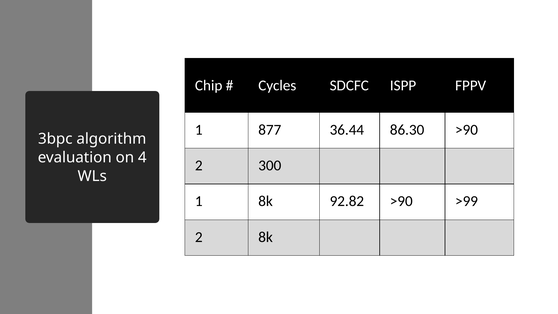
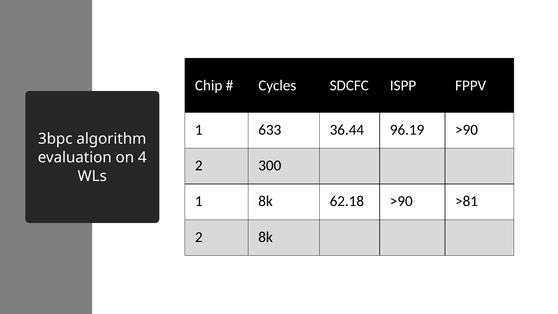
877: 877 -> 633
86.30: 86.30 -> 96.19
92.82: 92.82 -> 62.18
>99: >99 -> >81
